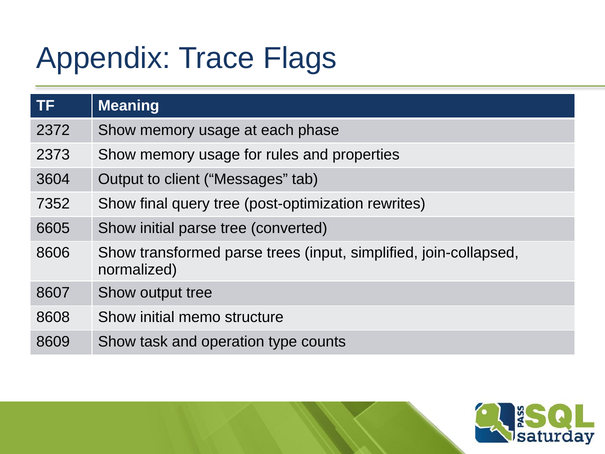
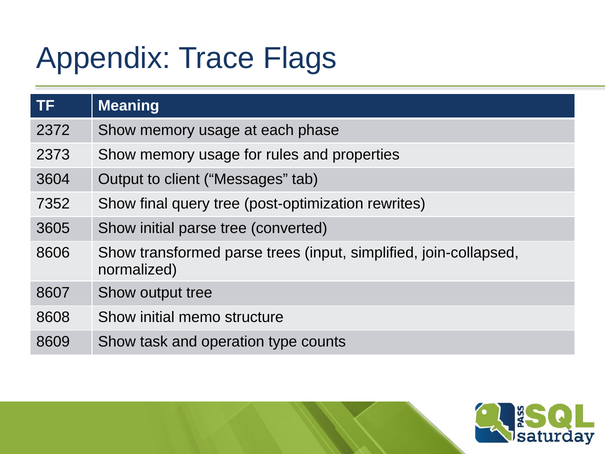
6605: 6605 -> 3605
